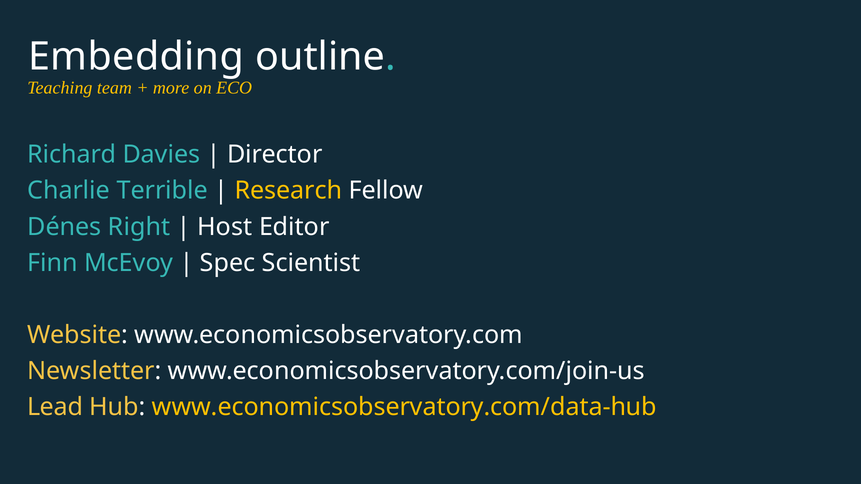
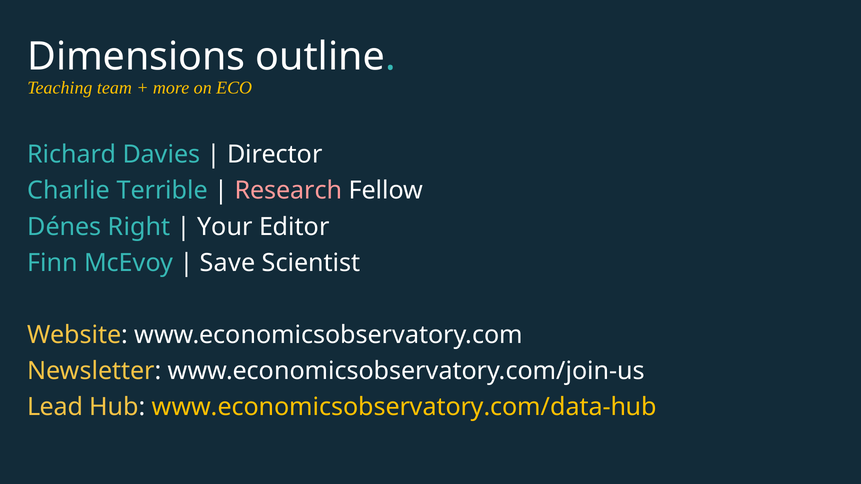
Embedding: Embedding -> Dimensions
Research colour: yellow -> pink
Host: Host -> Your
Spec: Spec -> Save
